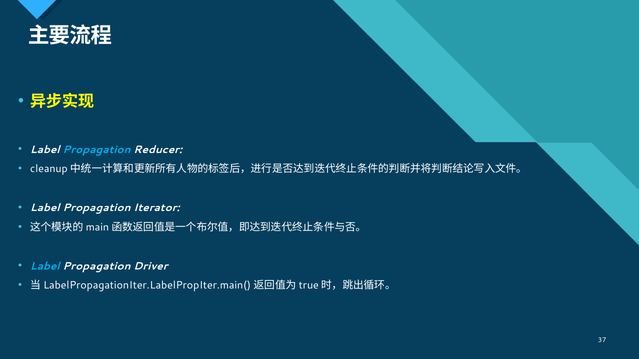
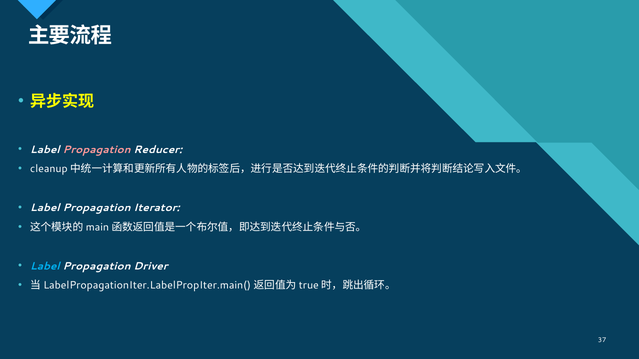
Propagation at (97, 150) colour: light blue -> pink
